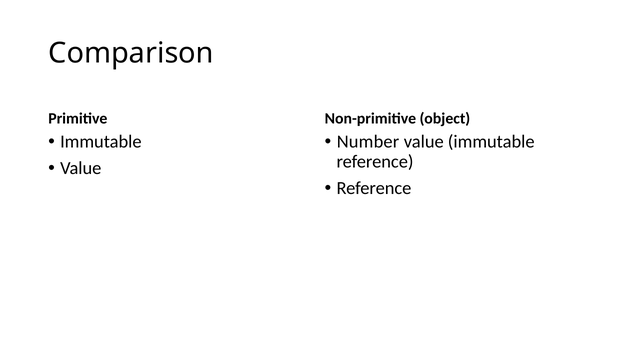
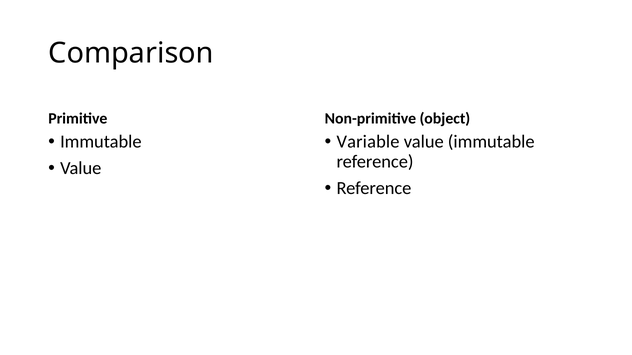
Number: Number -> Variable
